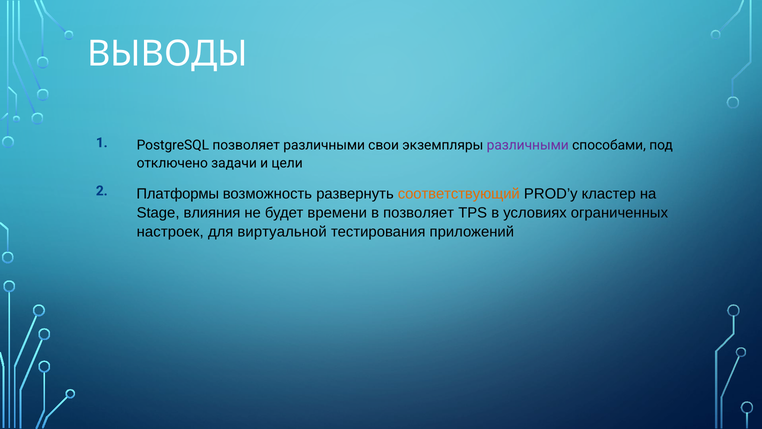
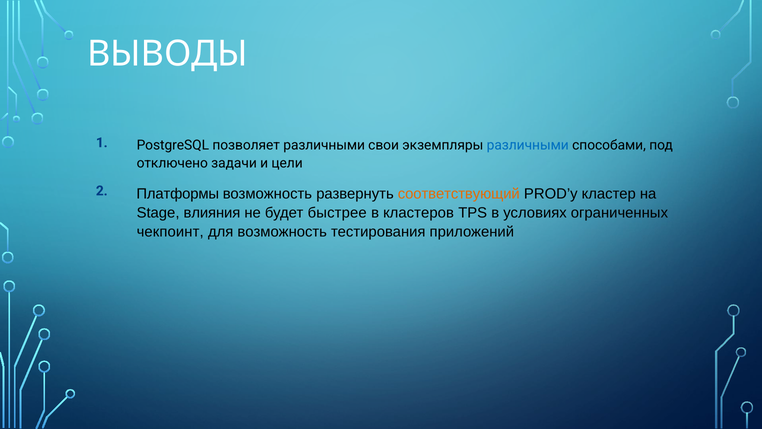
различными at (528, 145) colour: purple -> blue
времени: времени -> быстрее
в позволяет: позволяет -> кластеров
настроек: настроек -> чекпоинт
для виртуальной: виртуальной -> возможность
